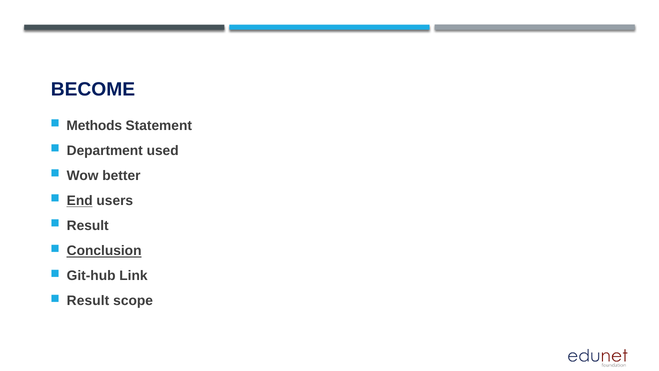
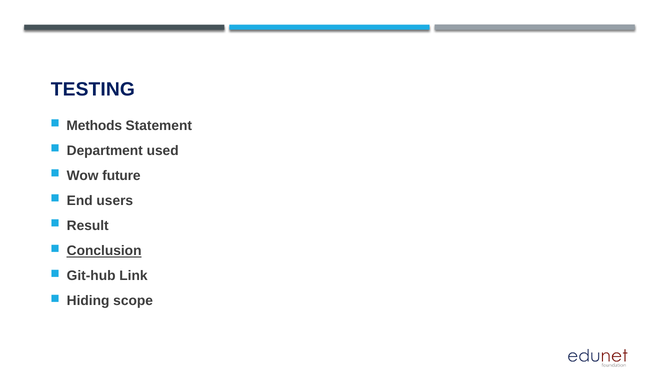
BECOME: BECOME -> TESTING
better: better -> future
End underline: present -> none
Result at (88, 301): Result -> Hiding
